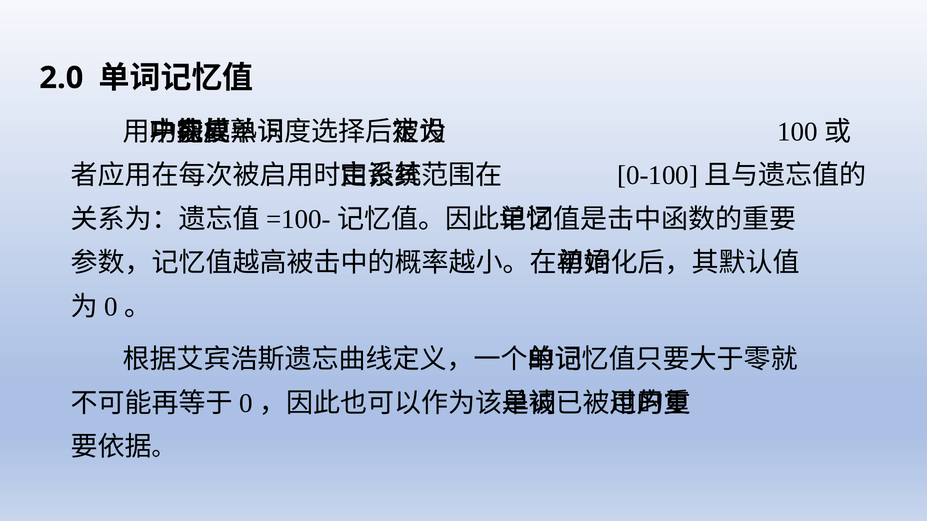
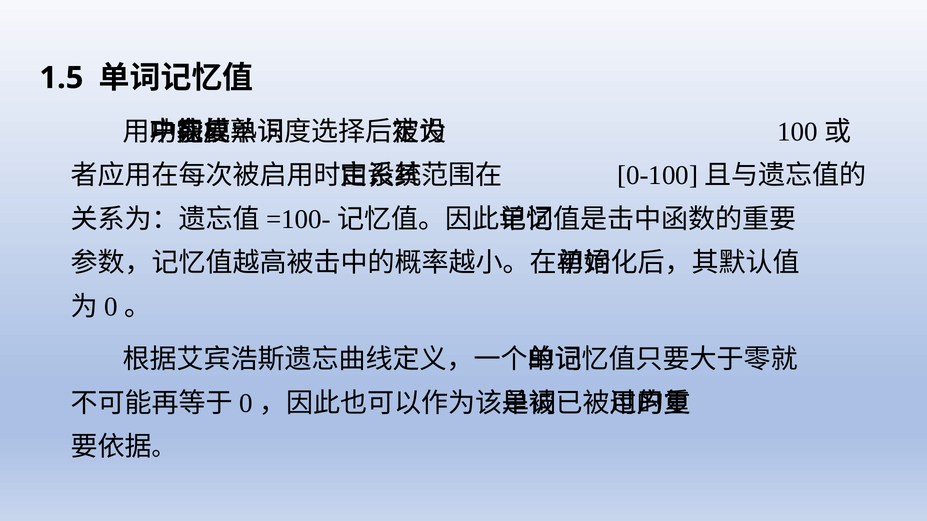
2.0: 2.0 -> 1.5
